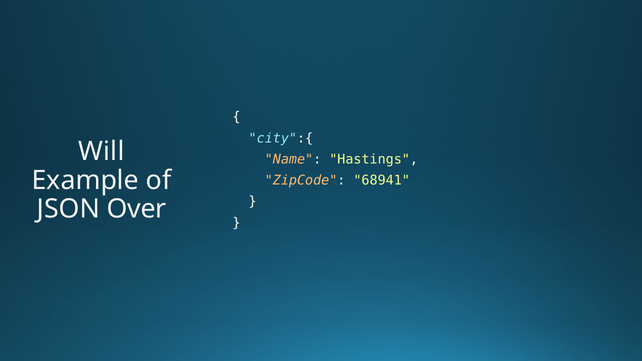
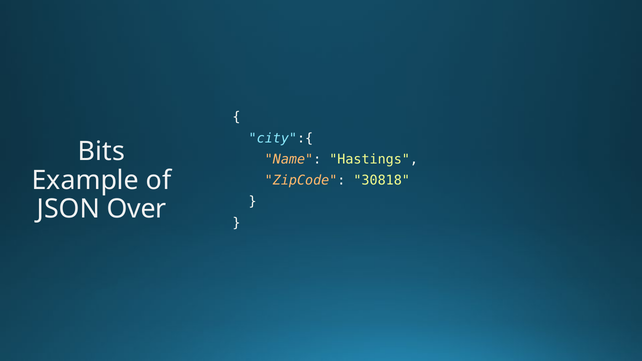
Will: Will -> Bits
68941: 68941 -> 30818
